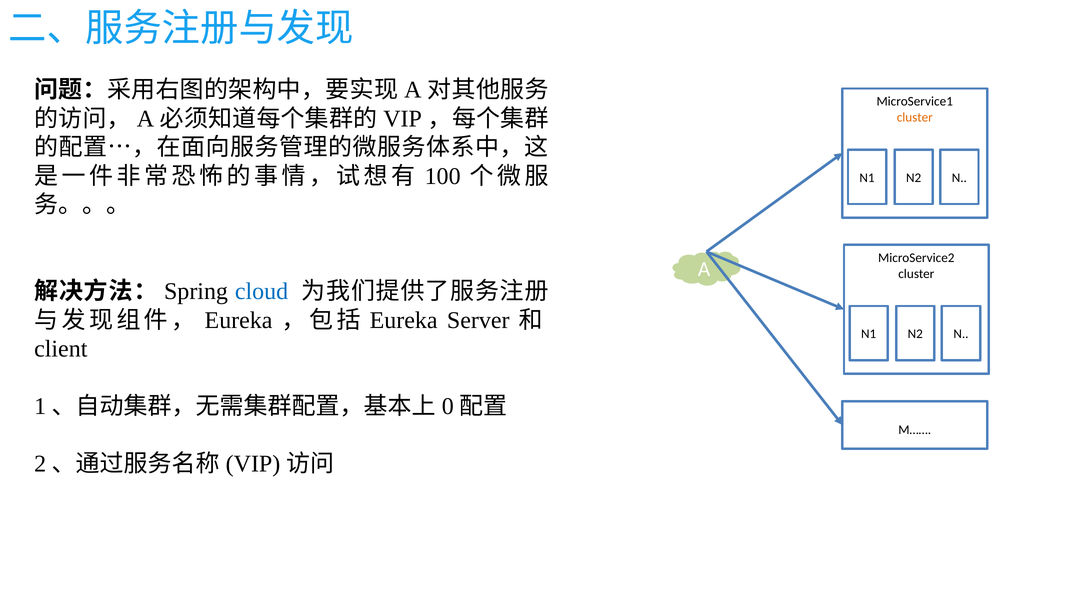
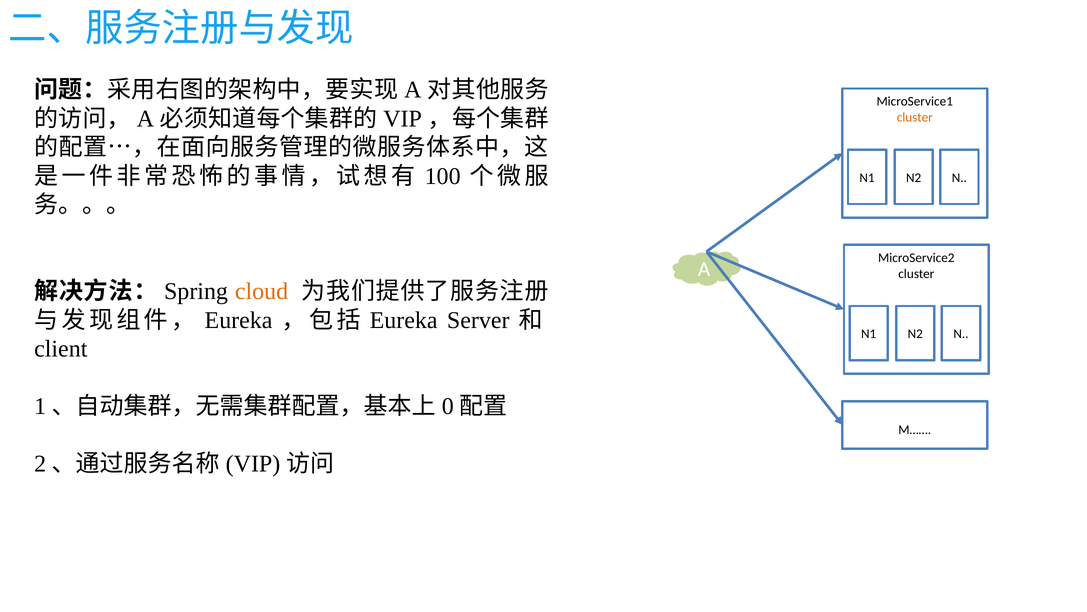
cloud colour: blue -> orange
